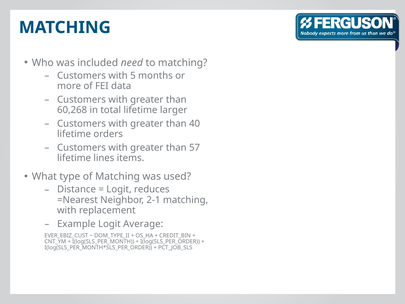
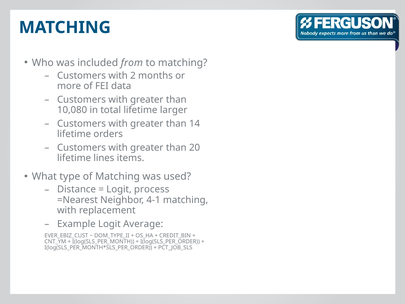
need: need -> from
5: 5 -> 2
60,268: 60,268 -> 10,080
40: 40 -> 14
57: 57 -> 20
reduces: reduces -> process
2-1: 2-1 -> 4-1
